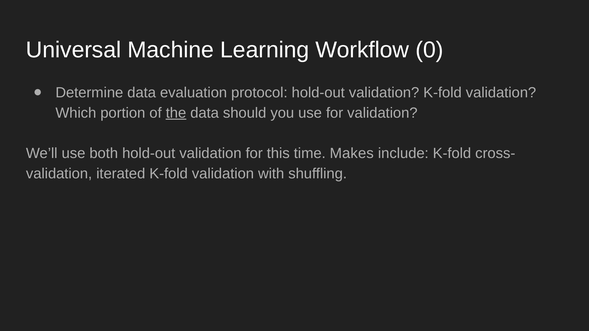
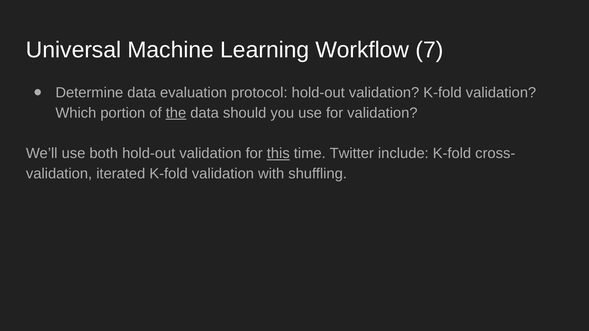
0: 0 -> 7
this underline: none -> present
Makes: Makes -> Twitter
